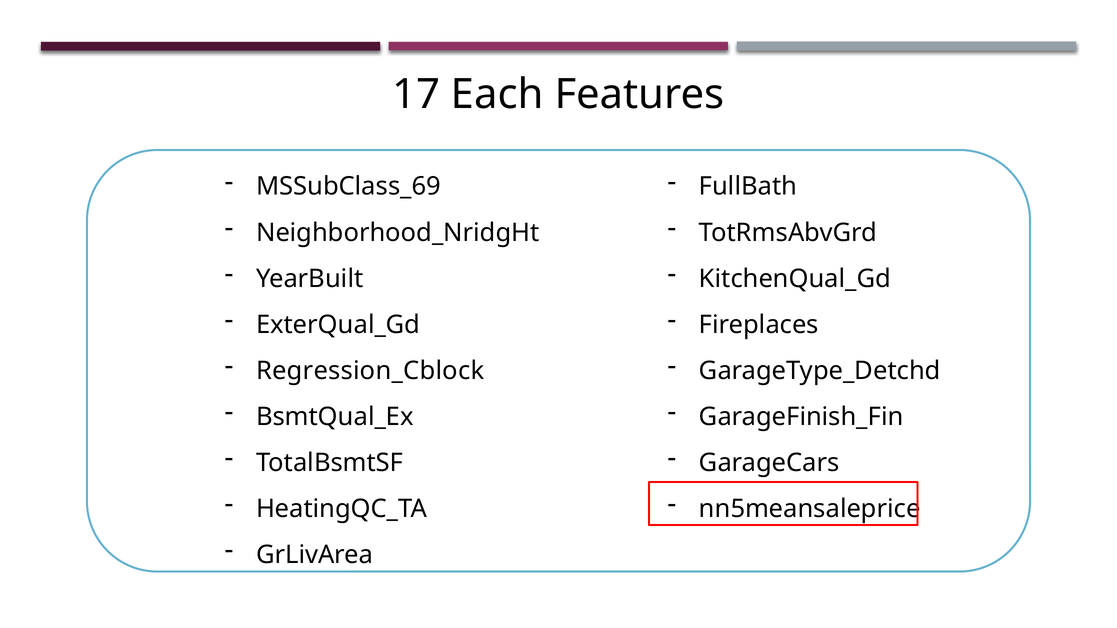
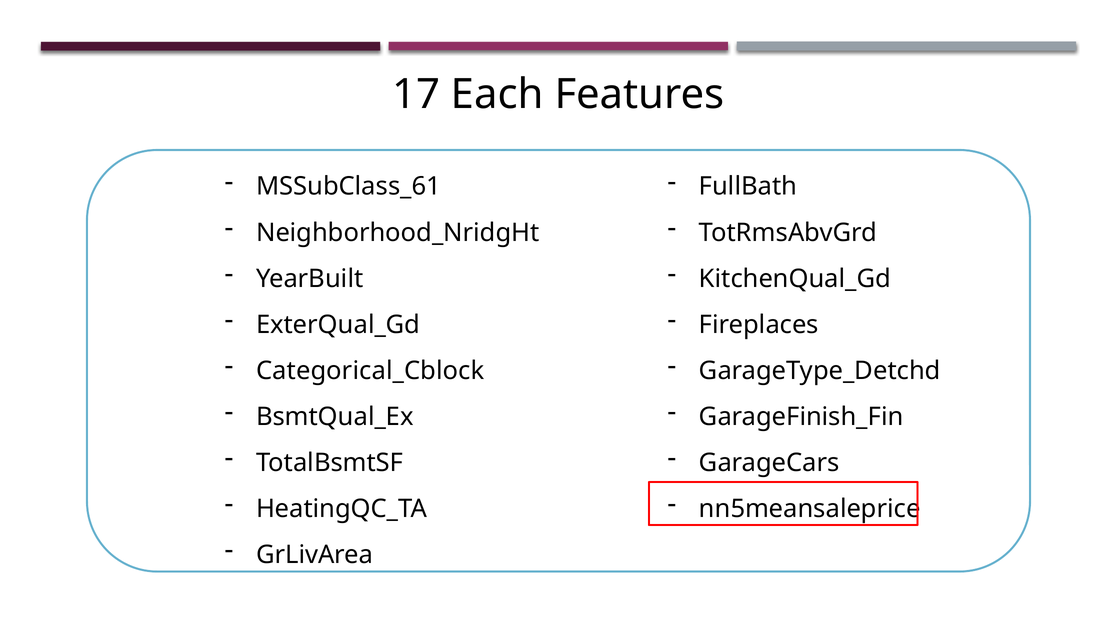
MSSubClass_69: MSSubClass_69 -> MSSubClass_61
Regression_Cblock: Regression_Cblock -> Categorical_Cblock
